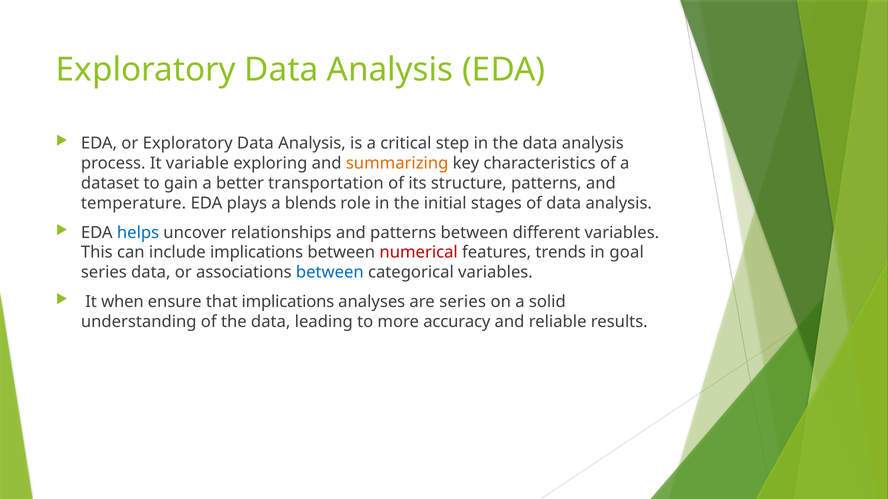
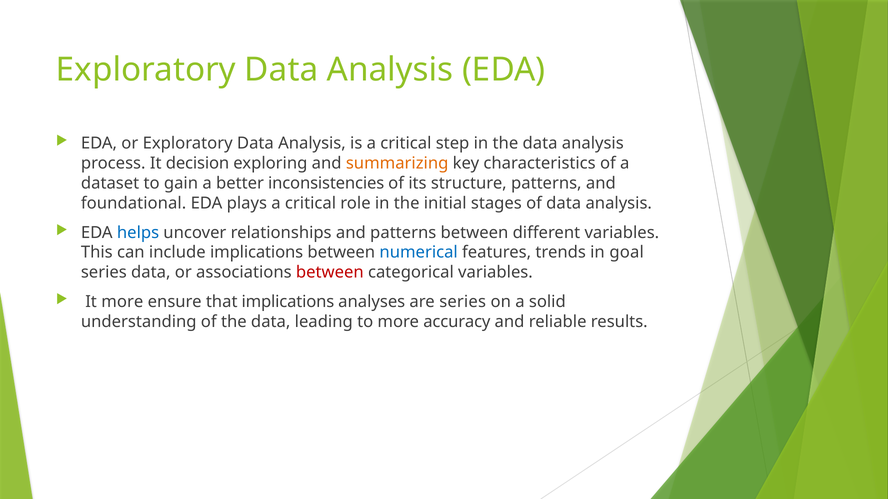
variable: variable -> decision
transportation: transportation -> inconsistencies
temperature: temperature -> foundational
plays a blends: blends -> critical
numerical colour: red -> blue
between at (330, 273) colour: blue -> red
It when: when -> more
